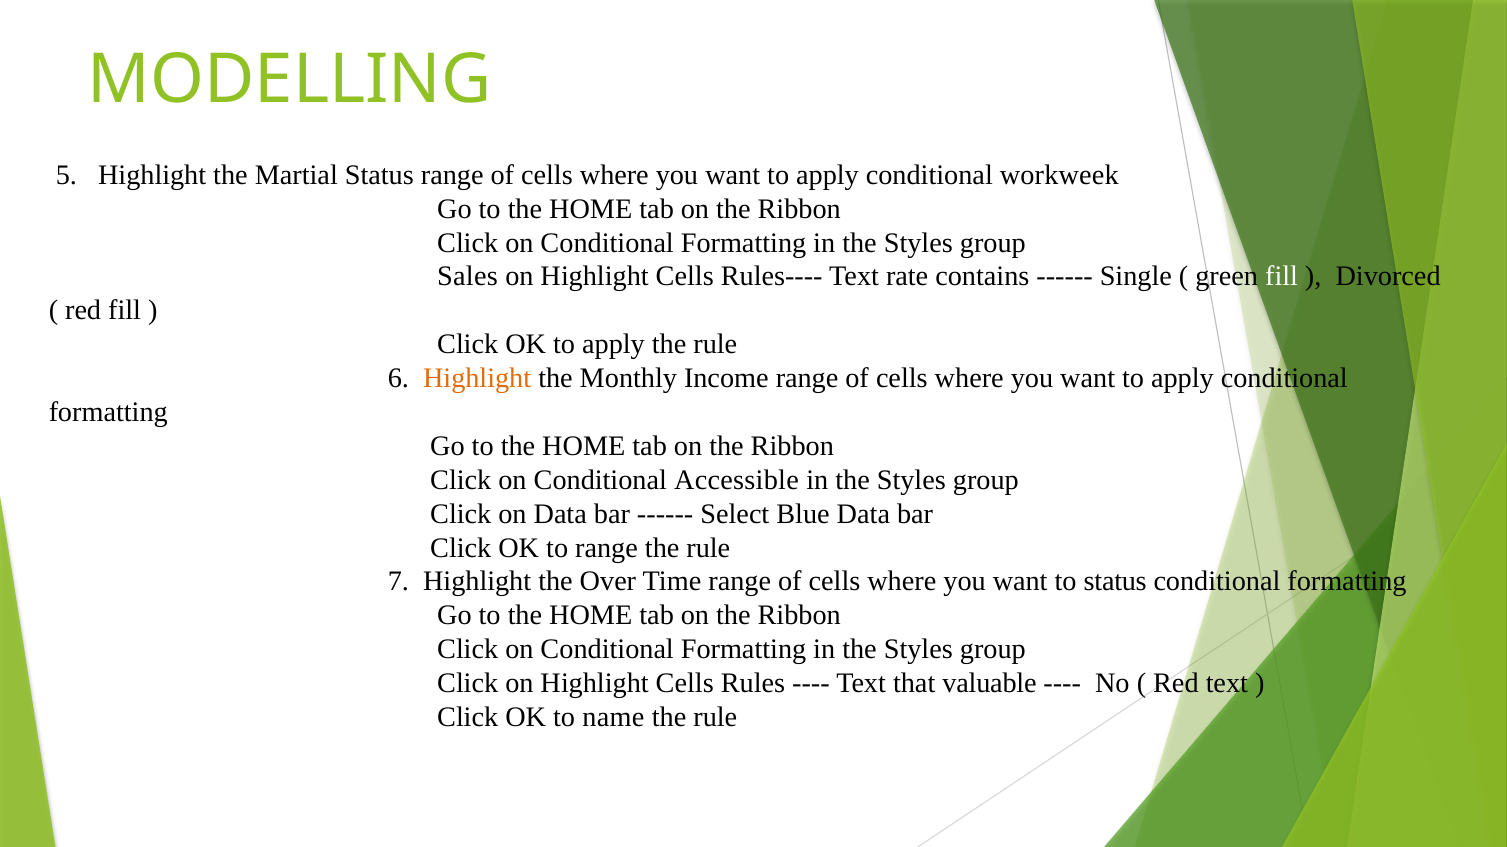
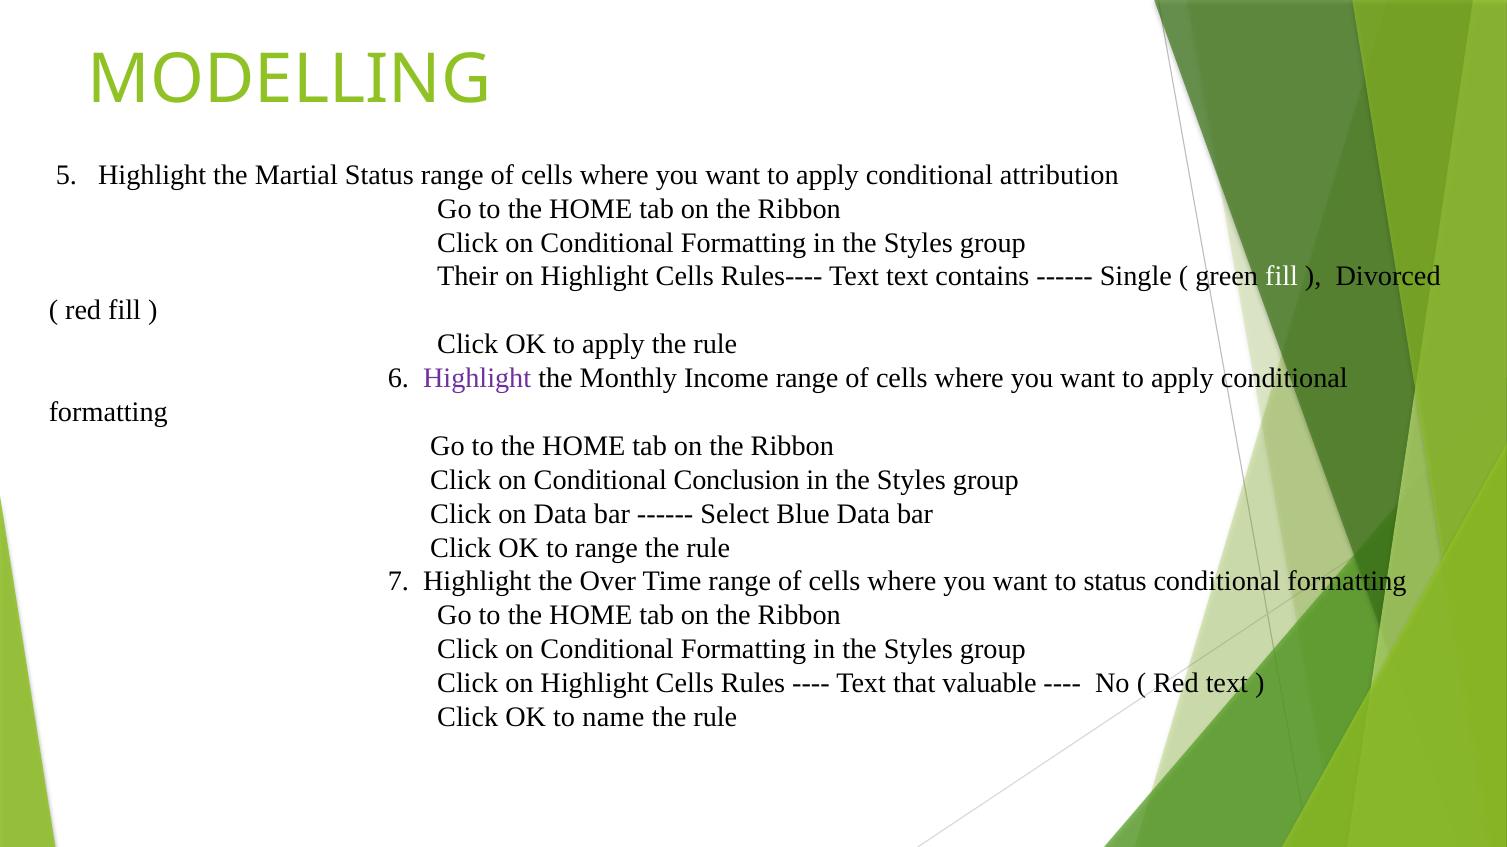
workweek: workweek -> attribution
Sales: Sales -> Their
Text rate: rate -> text
Highlight at (477, 379) colour: orange -> purple
Accessible: Accessible -> Conclusion
